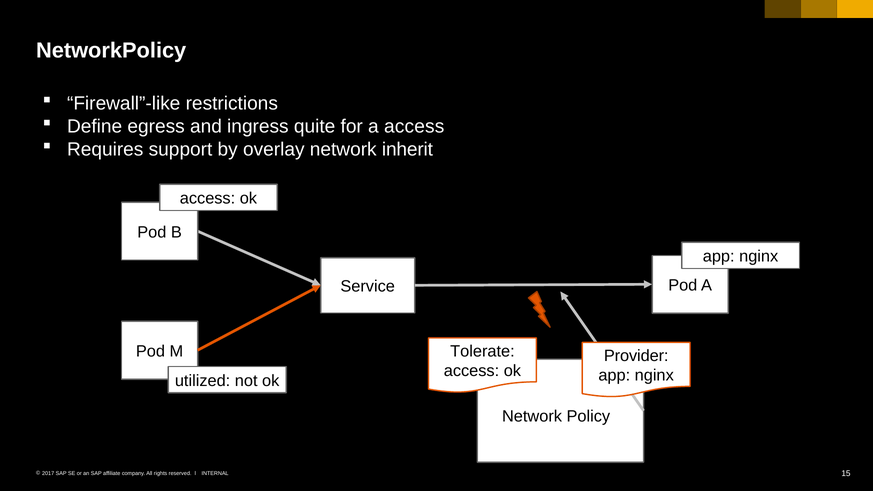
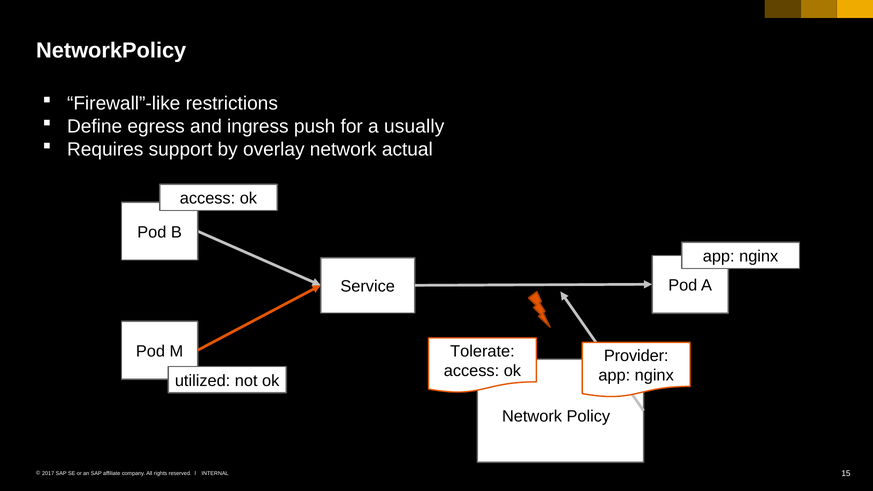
quite: quite -> push
a access: access -> usually
inherit: inherit -> actual
